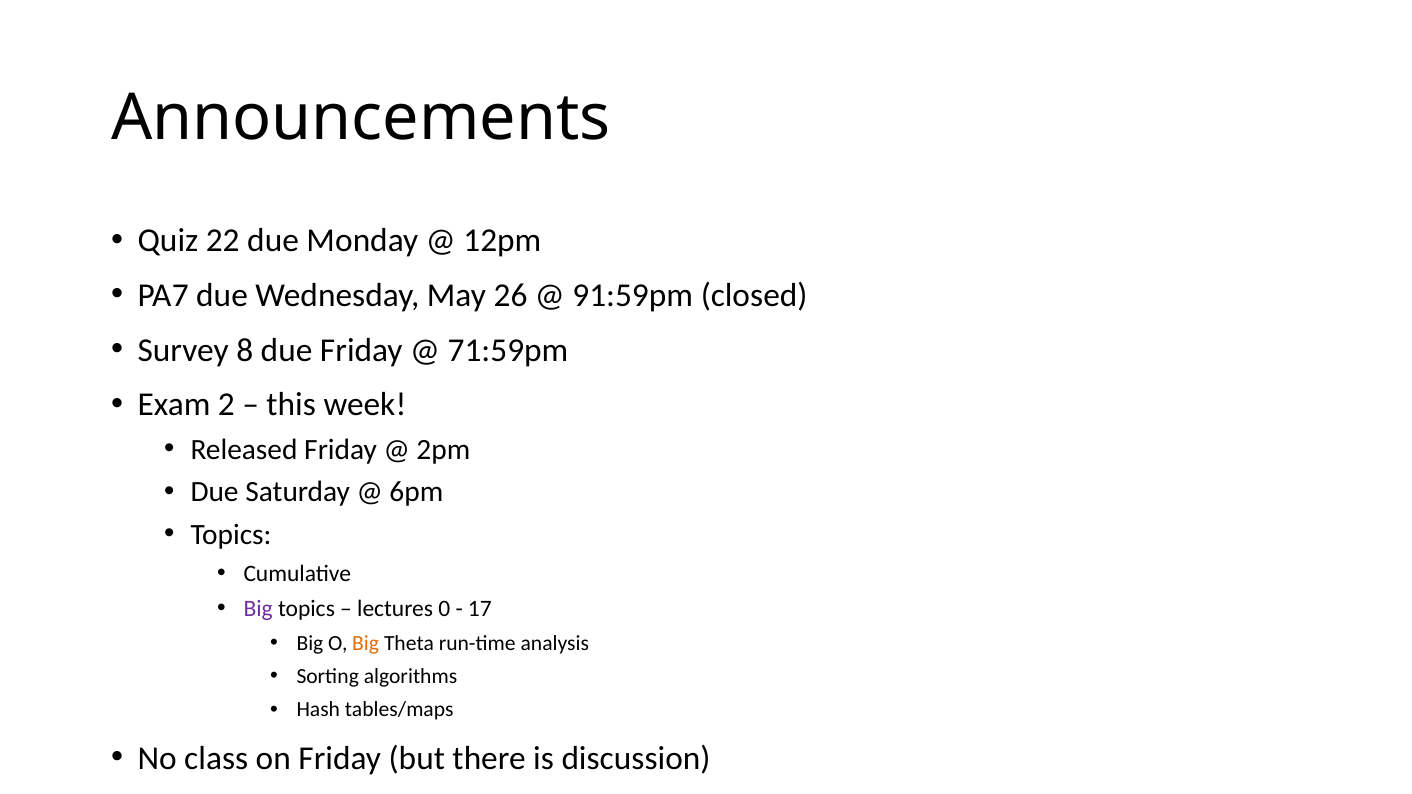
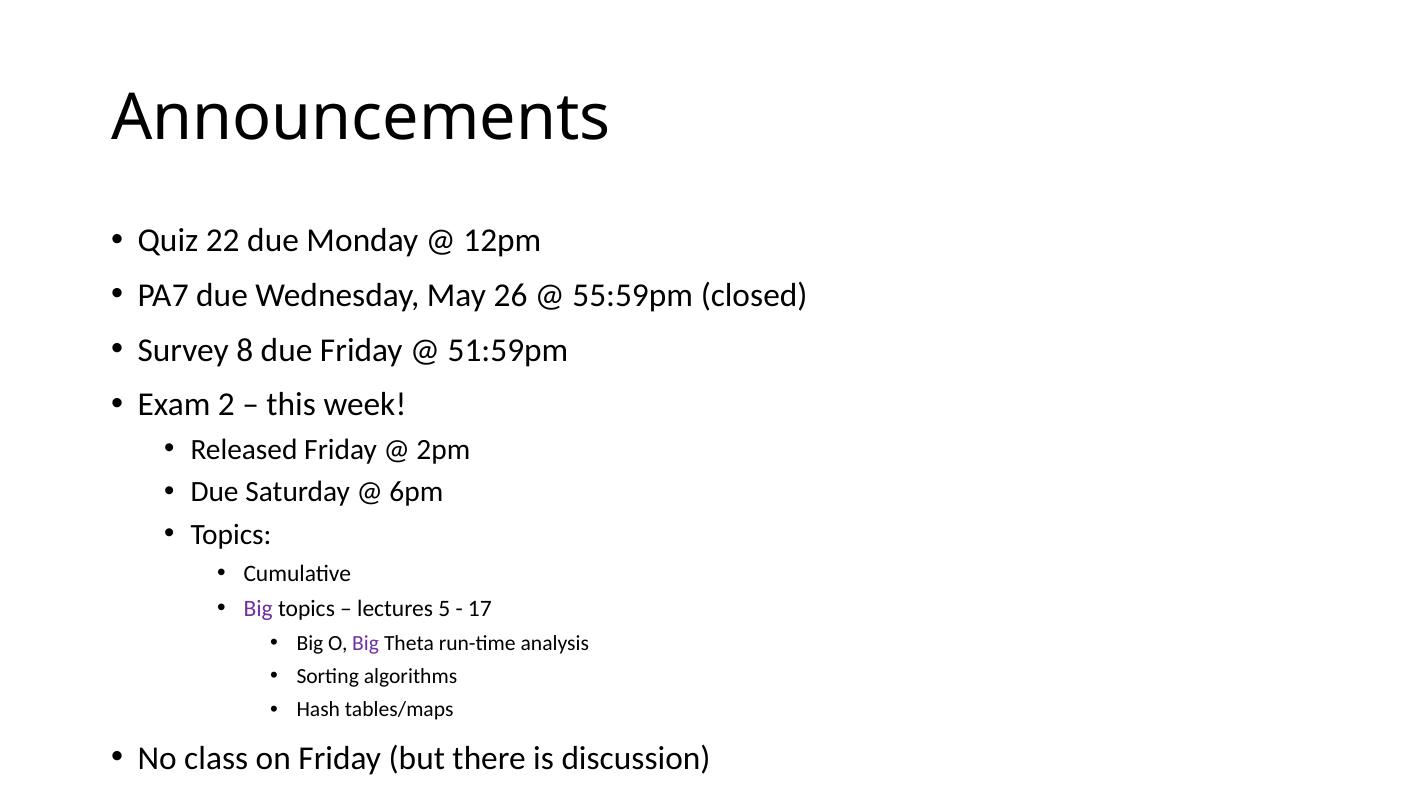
91:59pm: 91:59pm -> 55:59pm
71:59pm: 71:59pm -> 51:59pm
0: 0 -> 5
Big at (366, 644) colour: orange -> purple
